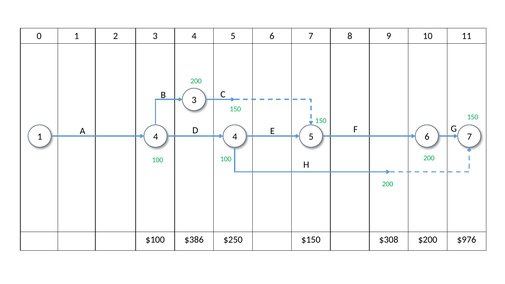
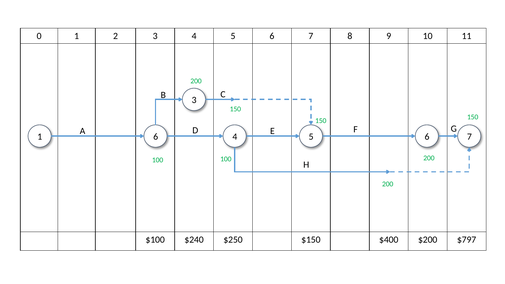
1 4: 4 -> 6
$386: $386 -> $240
$308: $308 -> $400
$976: $976 -> $797
